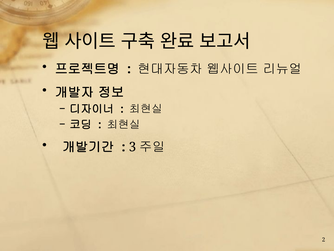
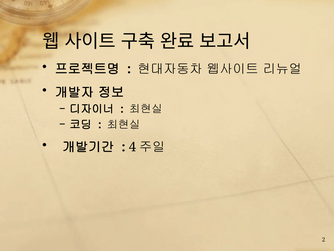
3: 3 -> 4
